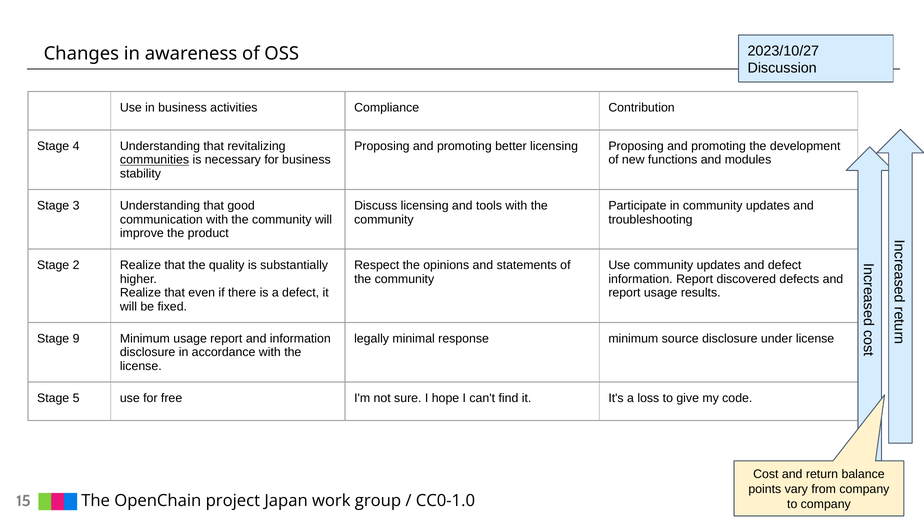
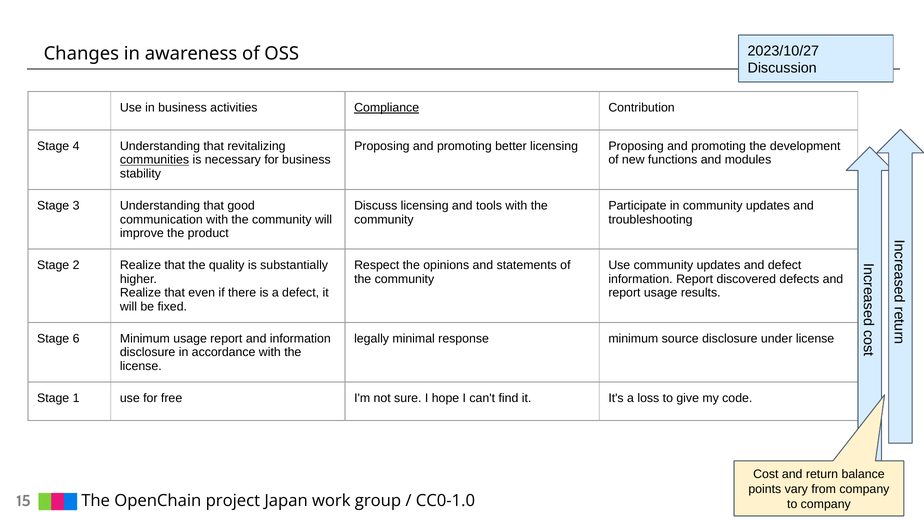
Compliance underline: none -> present
9: 9 -> 6
5: 5 -> 1
